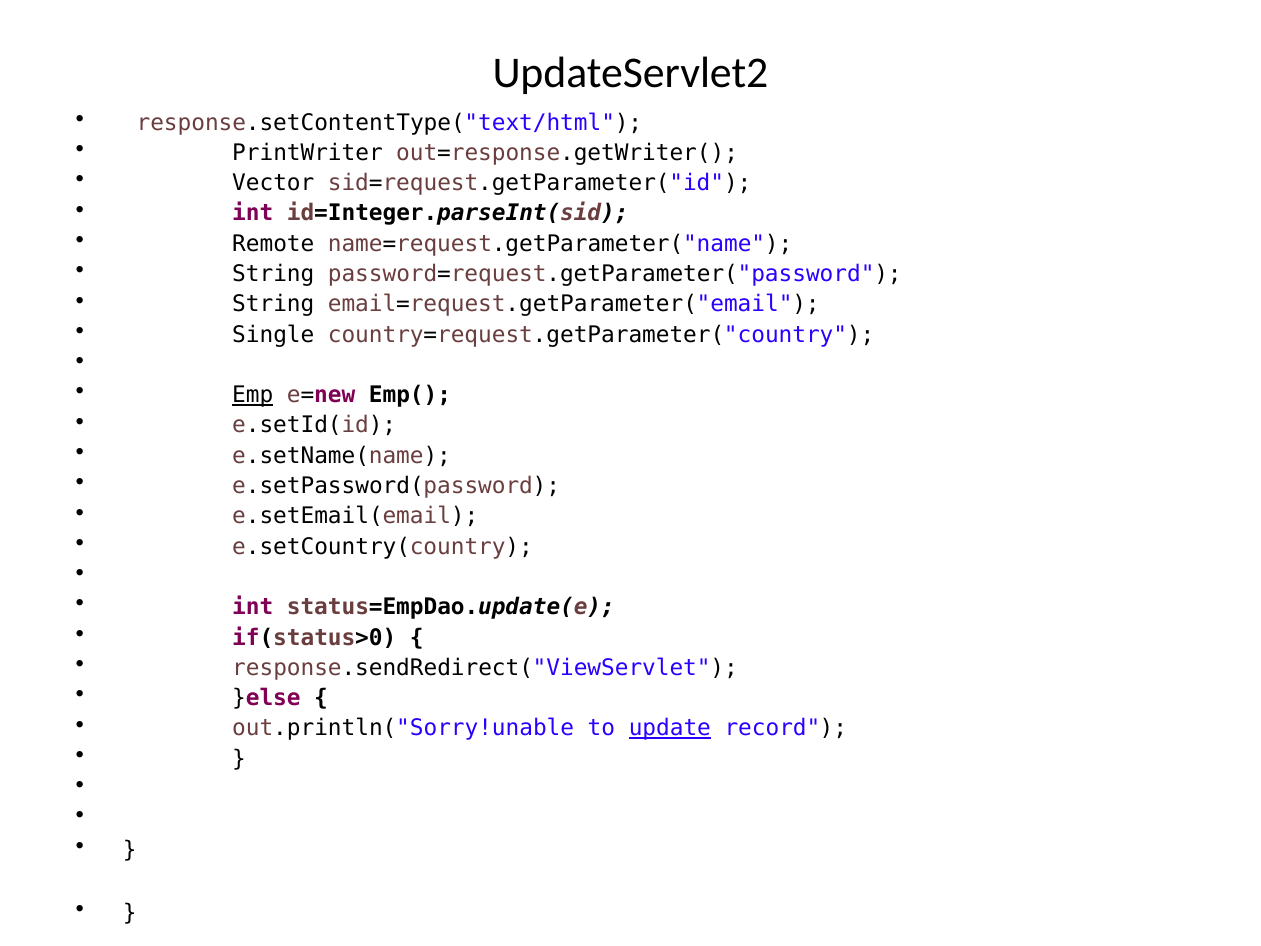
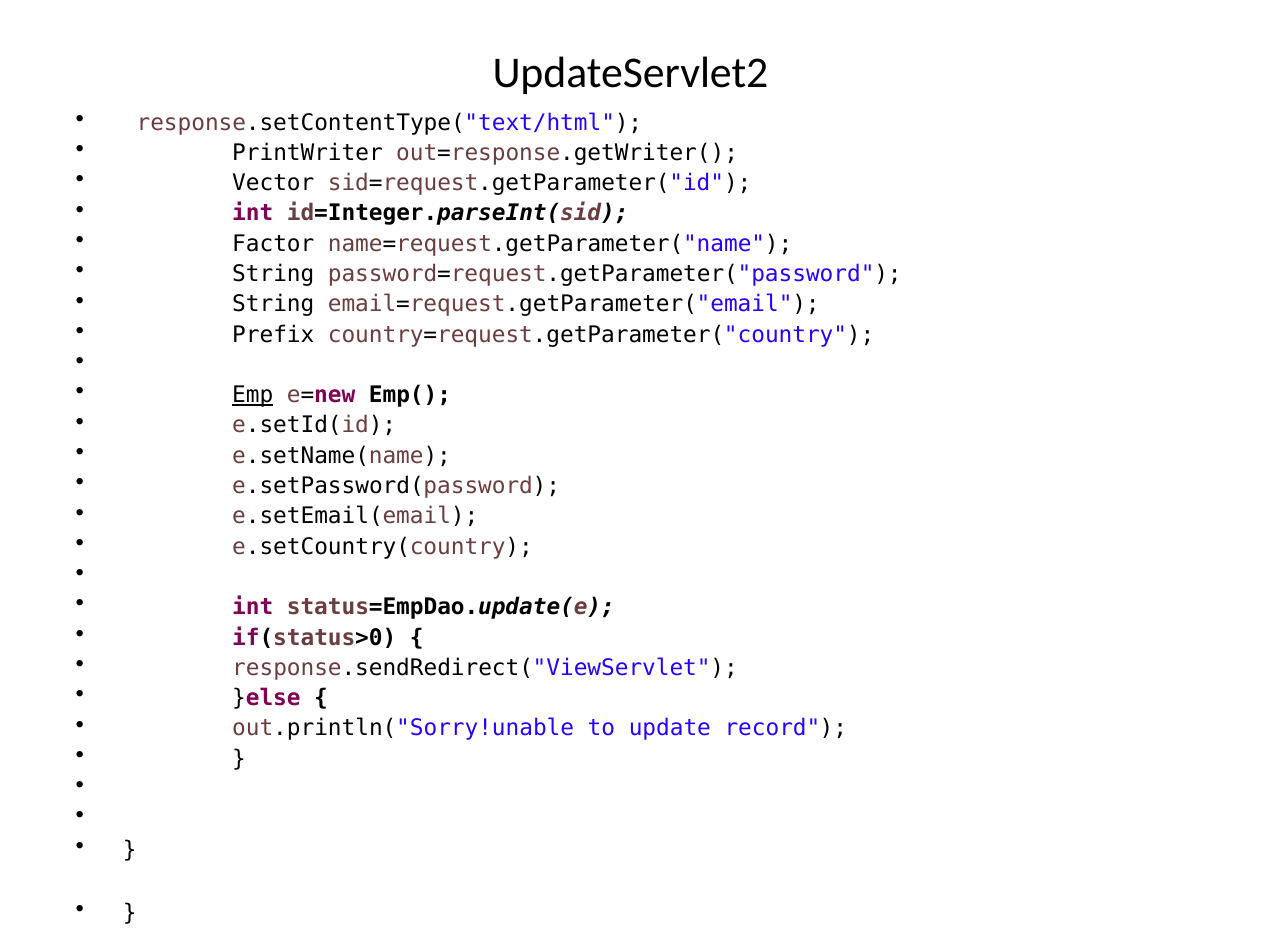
Remote: Remote -> Factor
Single: Single -> Prefix
update underline: present -> none
